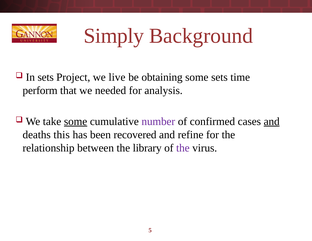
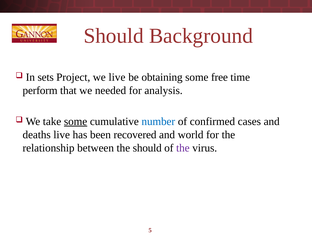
Simply at (114, 36): Simply -> Should
some sets: sets -> free
number colour: purple -> blue
and at (272, 121) underline: present -> none
deaths this: this -> live
refine: refine -> world
the library: library -> should
